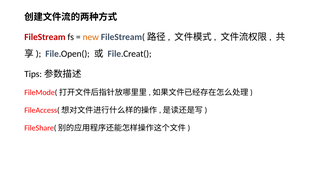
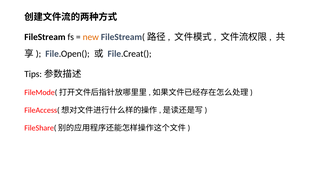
FileStream colour: red -> black
